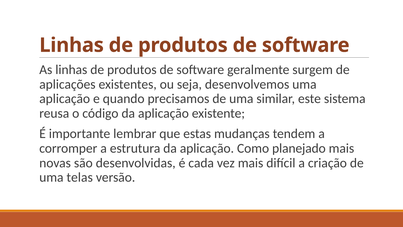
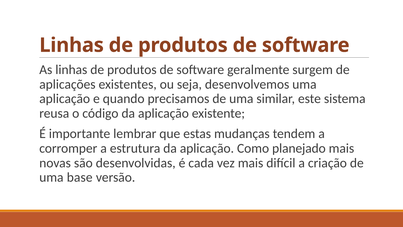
telas: telas -> base
